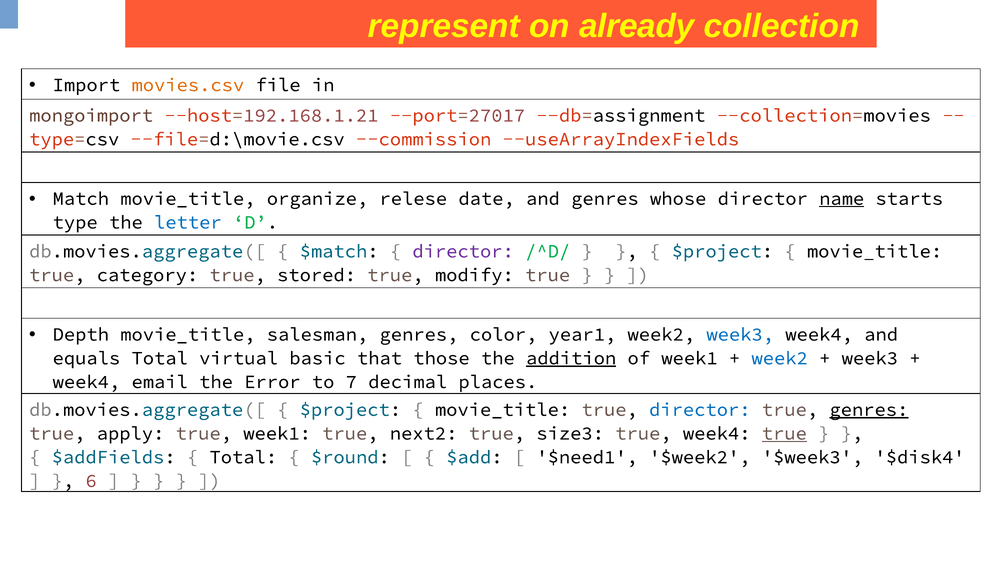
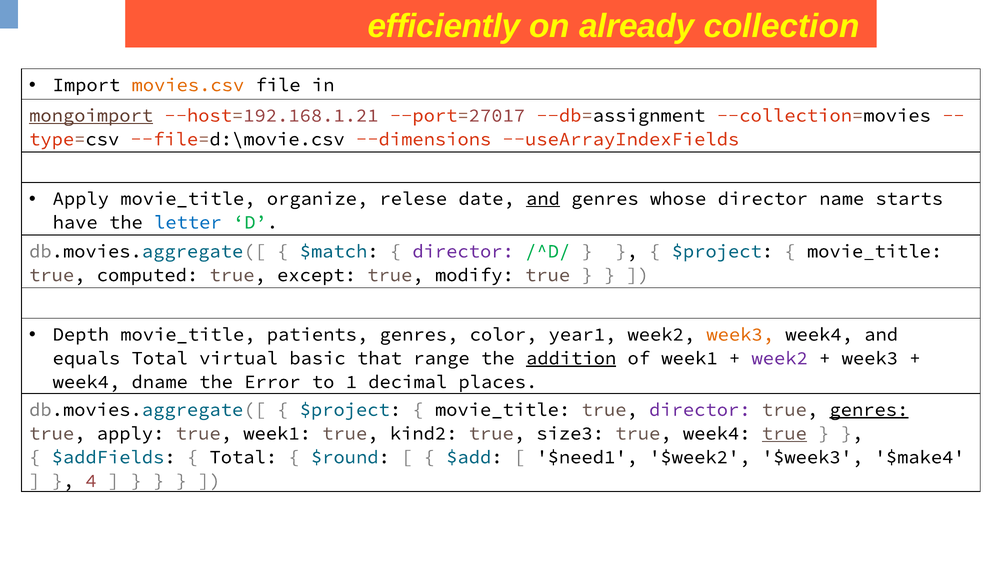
represent: represent -> efficiently
mongoimport underline: none -> present
--commission: --commission -> --dimensions
Match at (81, 198): Match -> Apply
and at (543, 198) underline: none -> present
name underline: present -> none
type: type -> have
category: category -> computed
stored: stored -> except
salesman: salesman -> patients
week3 at (740, 334) colour: blue -> orange
those: those -> range
week2 at (780, 358) colour: blue -> purple
email: email -> dname
7: 7 -> 1
director at (700, 409) colour: blue -> purple
next2: next2 -> kind2
$disk4: $disk4 -> $make4
6: 6 -> 4
